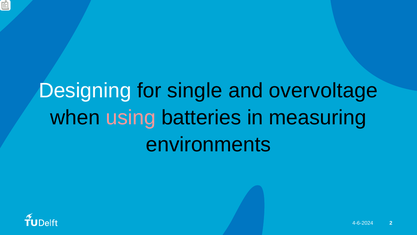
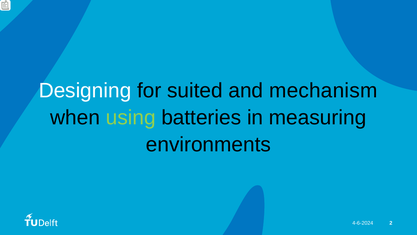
single: single -> suited
overvoltage: overvoltage -> mechanism
using colour: pink -> light green
